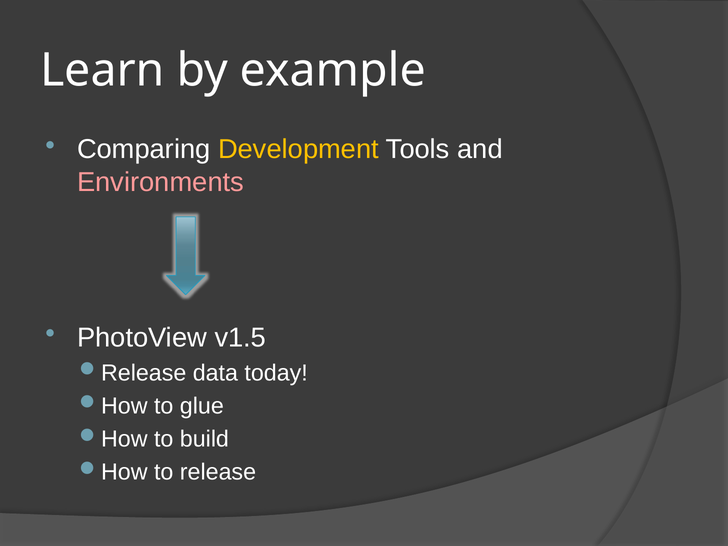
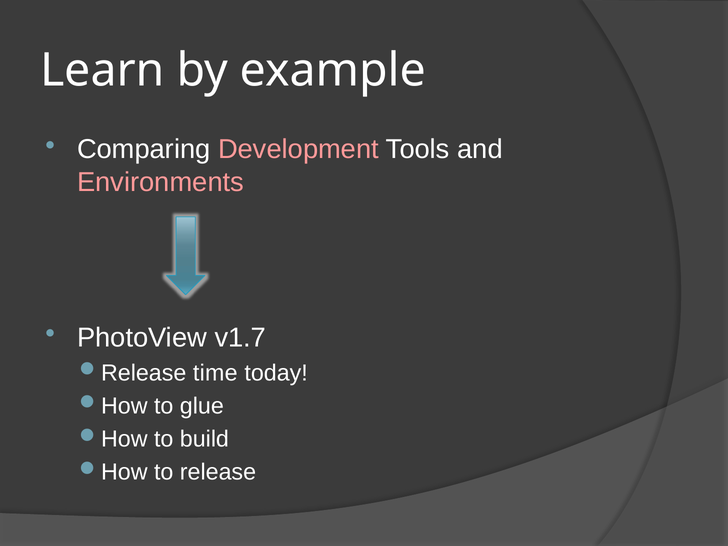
Development colour: yellow -> pink
v1.5: v1.5 -> v1.7
data: data -> time
